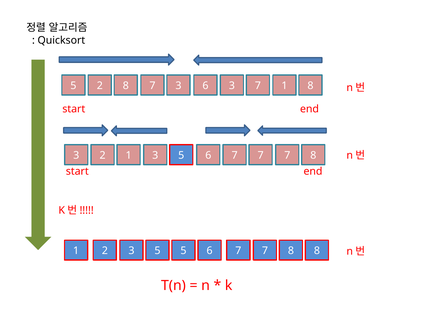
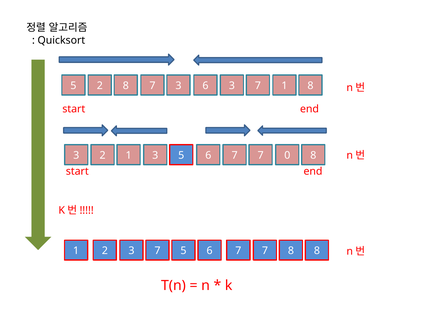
7 7 7: 7 -> 0
2 3 5: 5 -> 7
